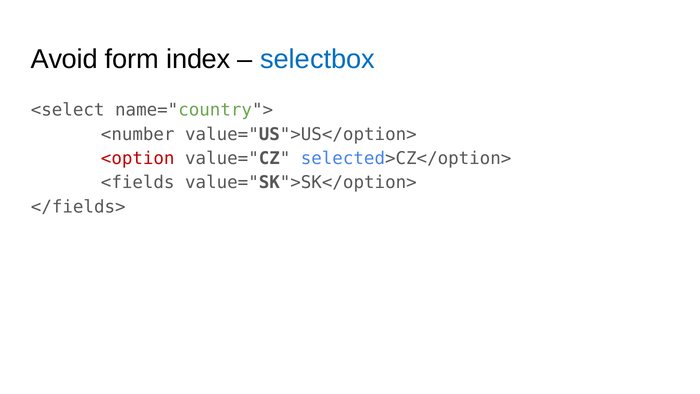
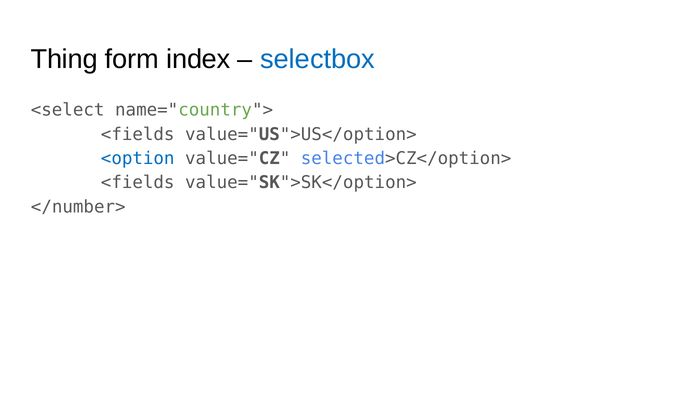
Avoid: Avoid -> Thing
<number at (138, 134): <number -> <fields
<option colour: red -> blue
</fields>: </fields> -> </number>
